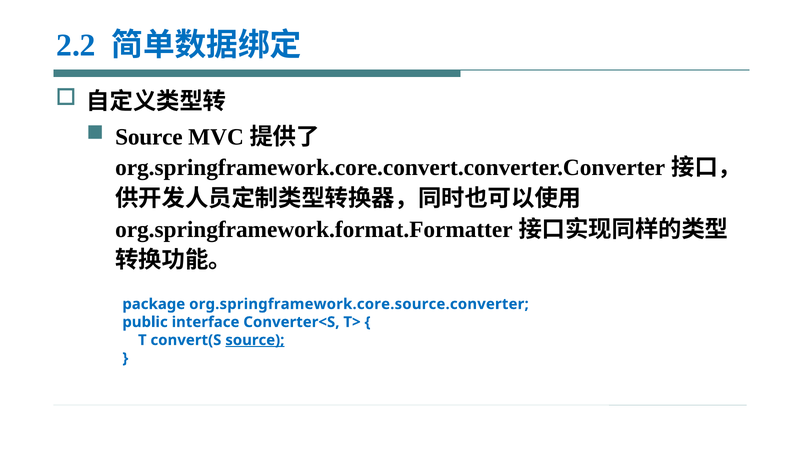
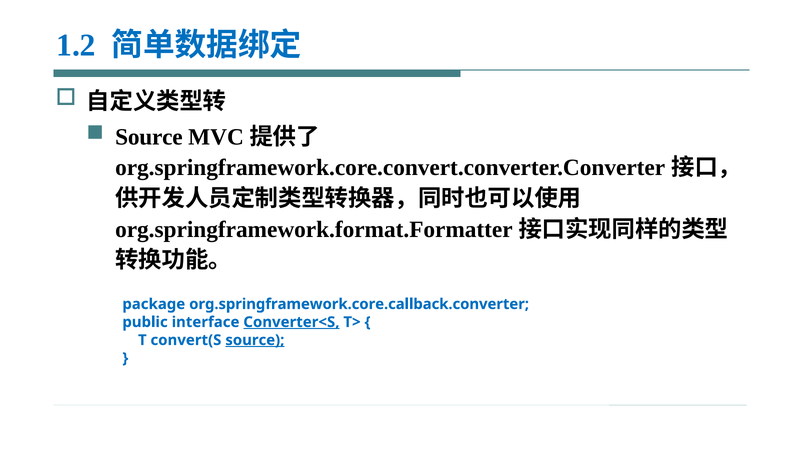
2.2: 2.2 -> 1.2
org.springframework.core.source.converter: org.springframework.core.source.converter -> org.springframework.core.callback.converter
Converter<S underline: none -> present
